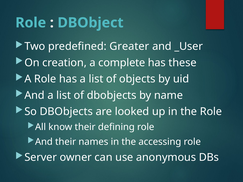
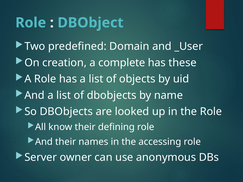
Greater: Greater -> Domain
